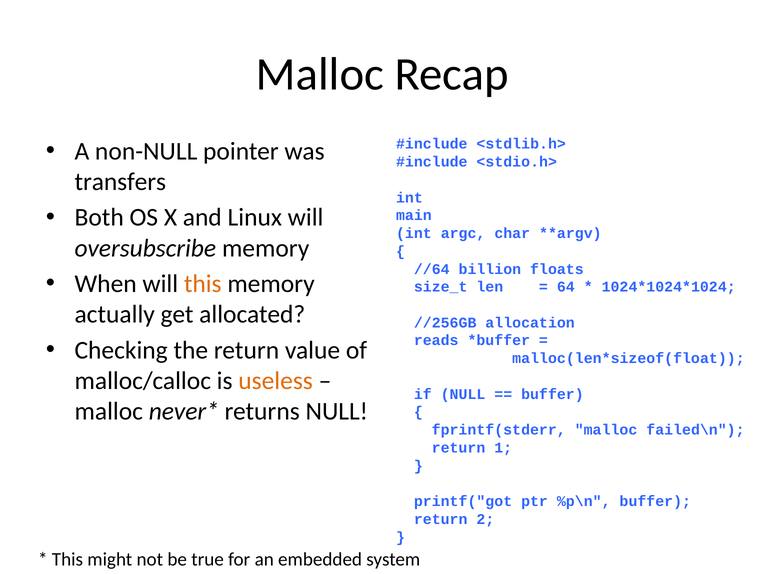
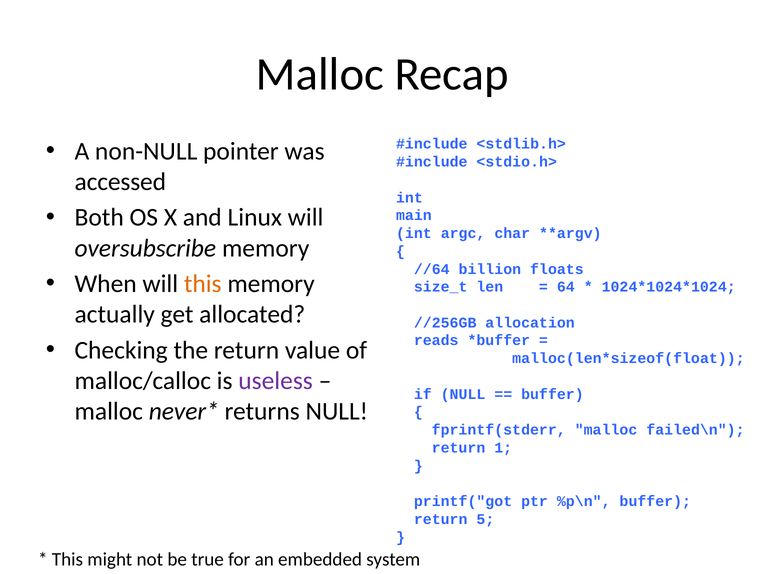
transfers: transfers -> accessed
useless colour: orange -> purple
2: 2 -> 5
